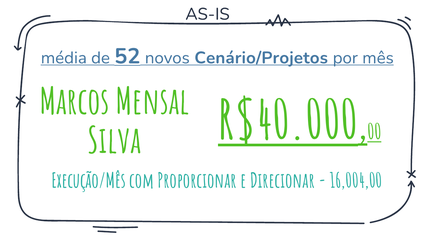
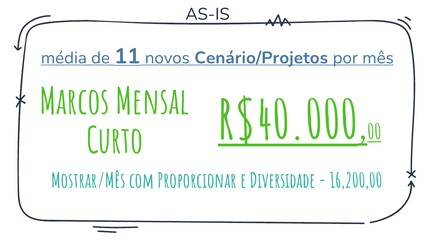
52: 52 -> 11
Silva: Silva -> Curto
Execução/Mês: Execução/Mês -> Mostrar/Mês
Direcionar: Direcionar -> Diversidade
16,004,00: 16,004,00 -> 16,200,00
